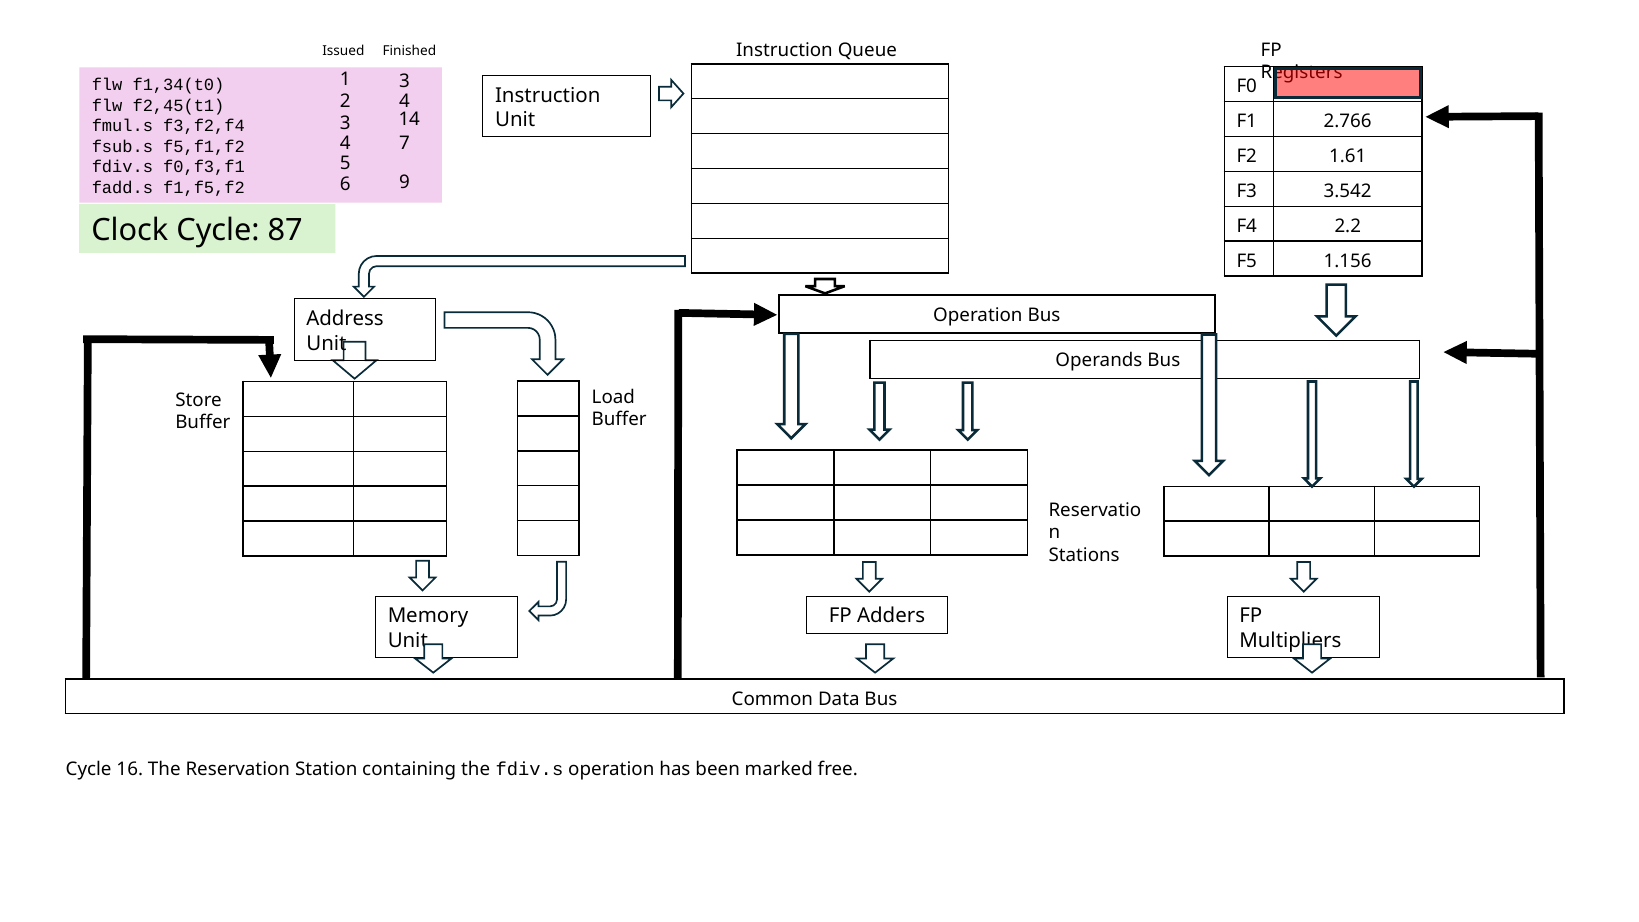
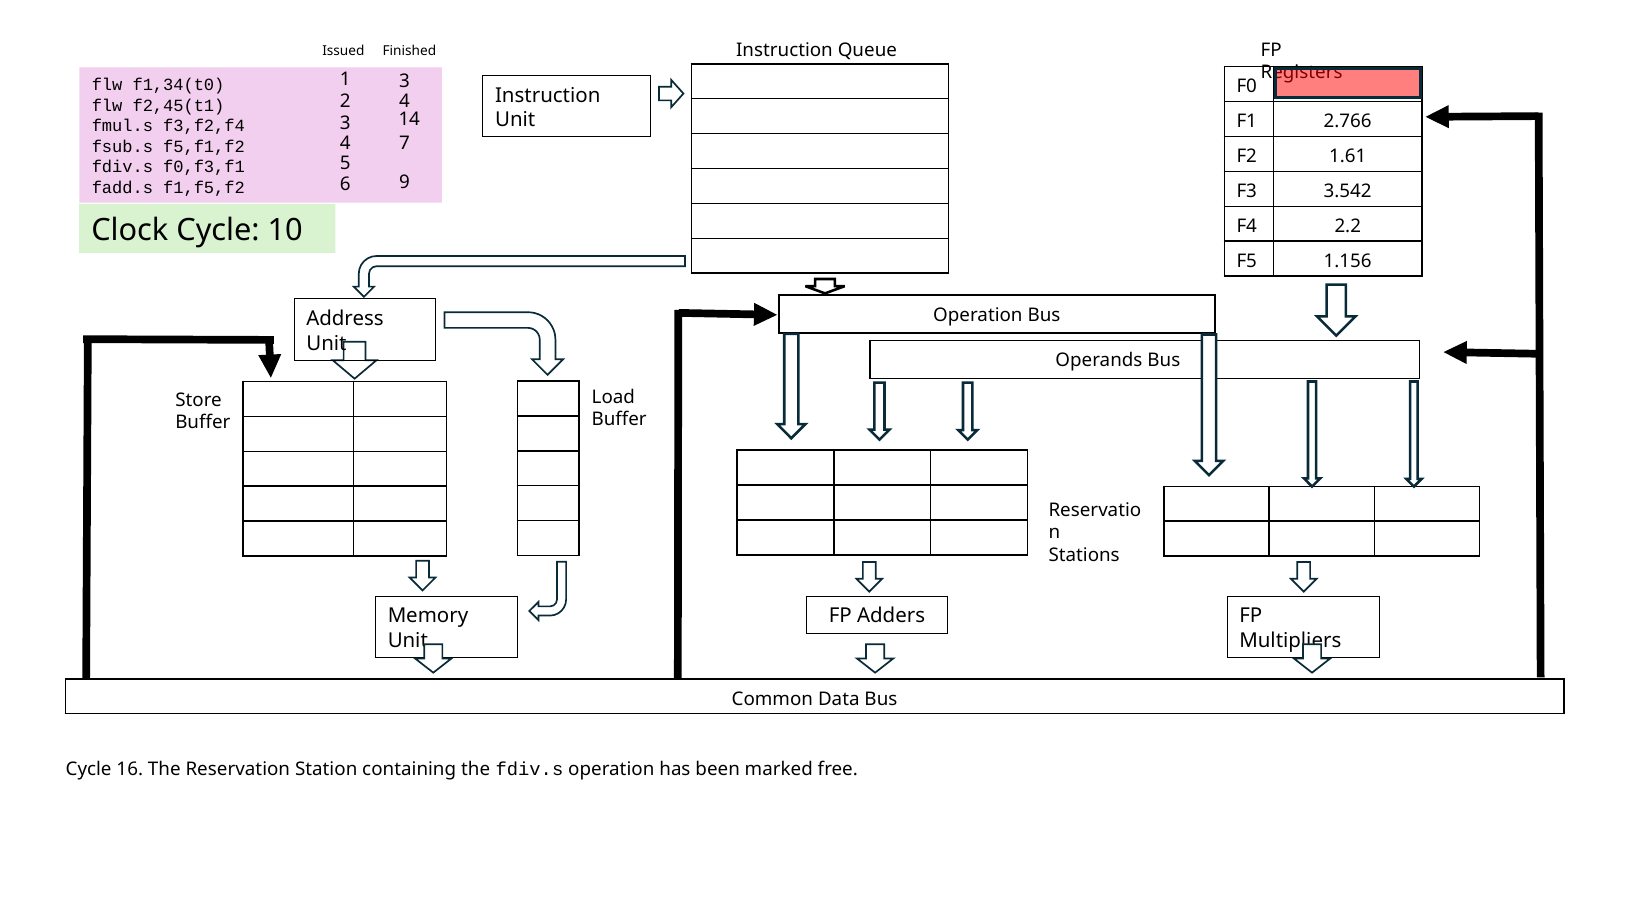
87: 87 -> 10
